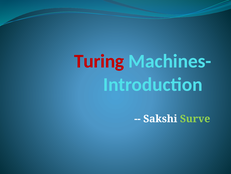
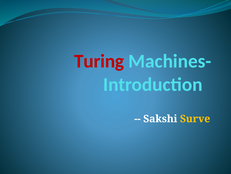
Surve colour: light green -> yellow
